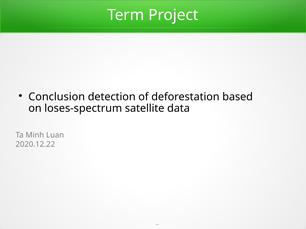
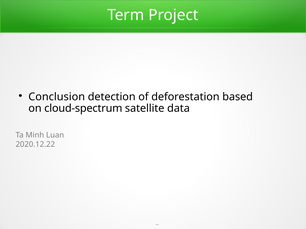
loses-spectrum: loses-spectrum -> cloud-spectrum
